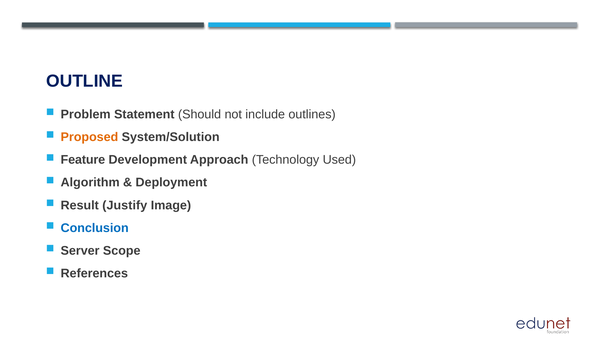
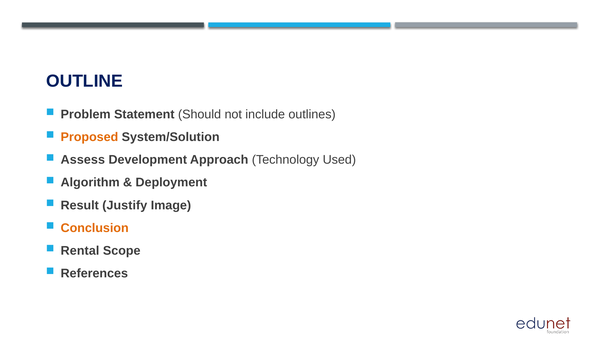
Feature: Feature -> Assess
Conclusion colour: blue -> orange
Server: Server -> Rental
